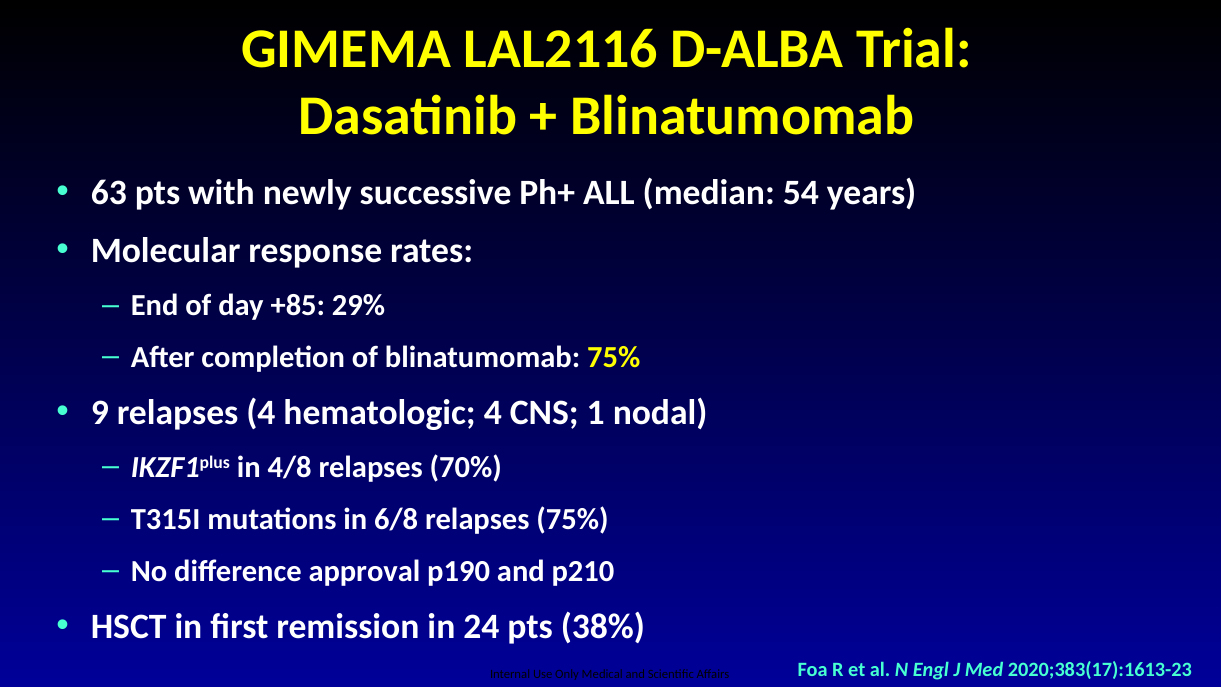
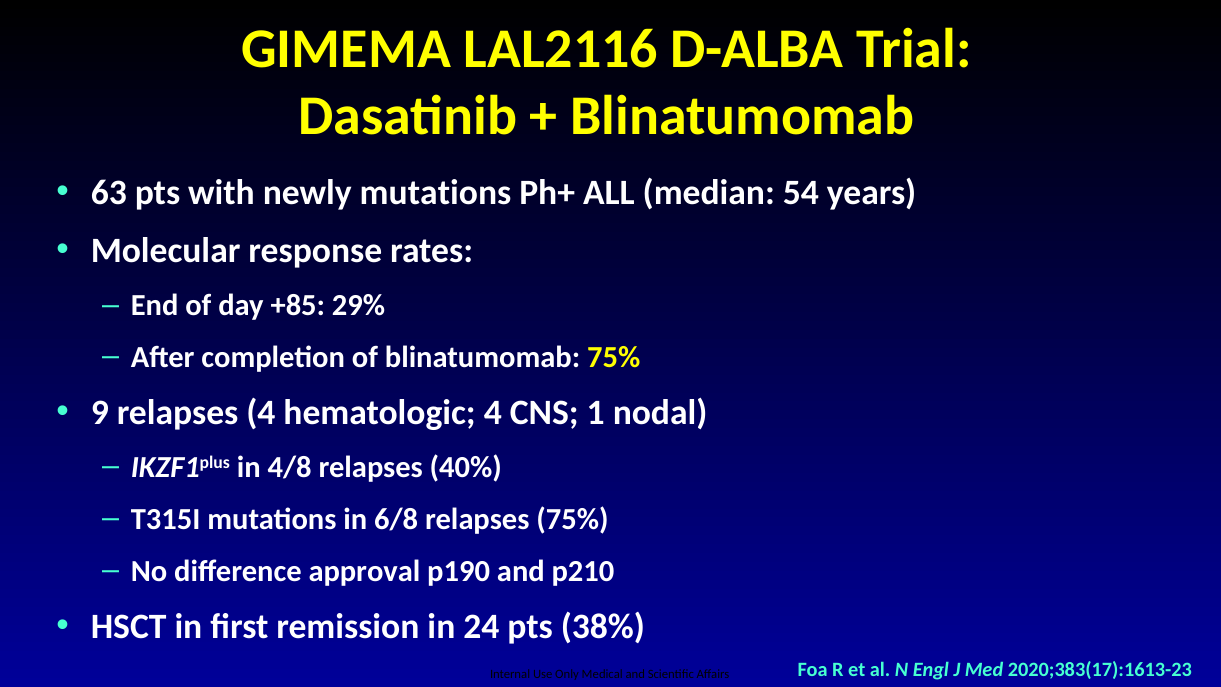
newly successive: successive -> mutations
70%: 70% -> 40%
